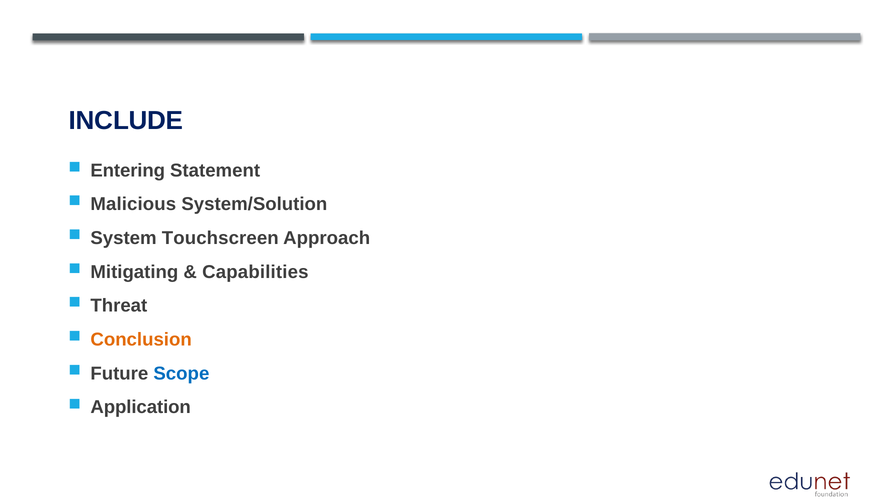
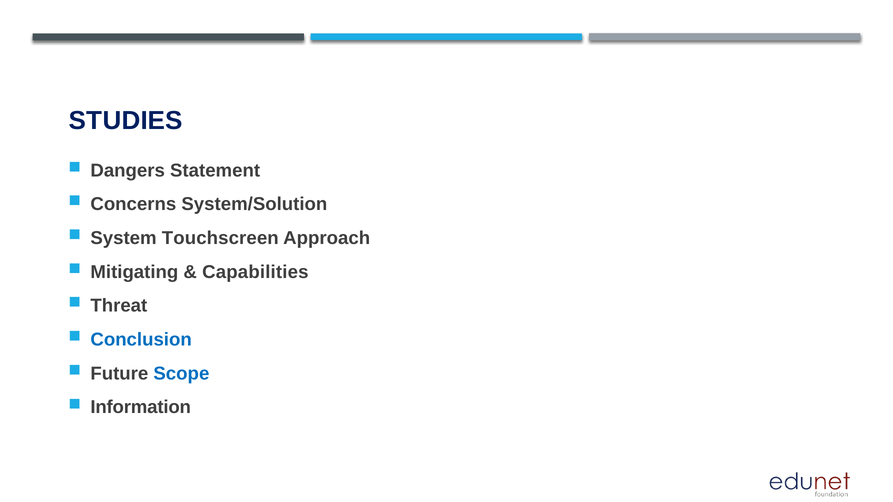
INCLUDE: INCLUDE -> STUDIES
Entering: Entering -> Dangers
Malicious: Malicious -> Concerns
Conclusion colour: orange -> blue
Application: Application -> Information
